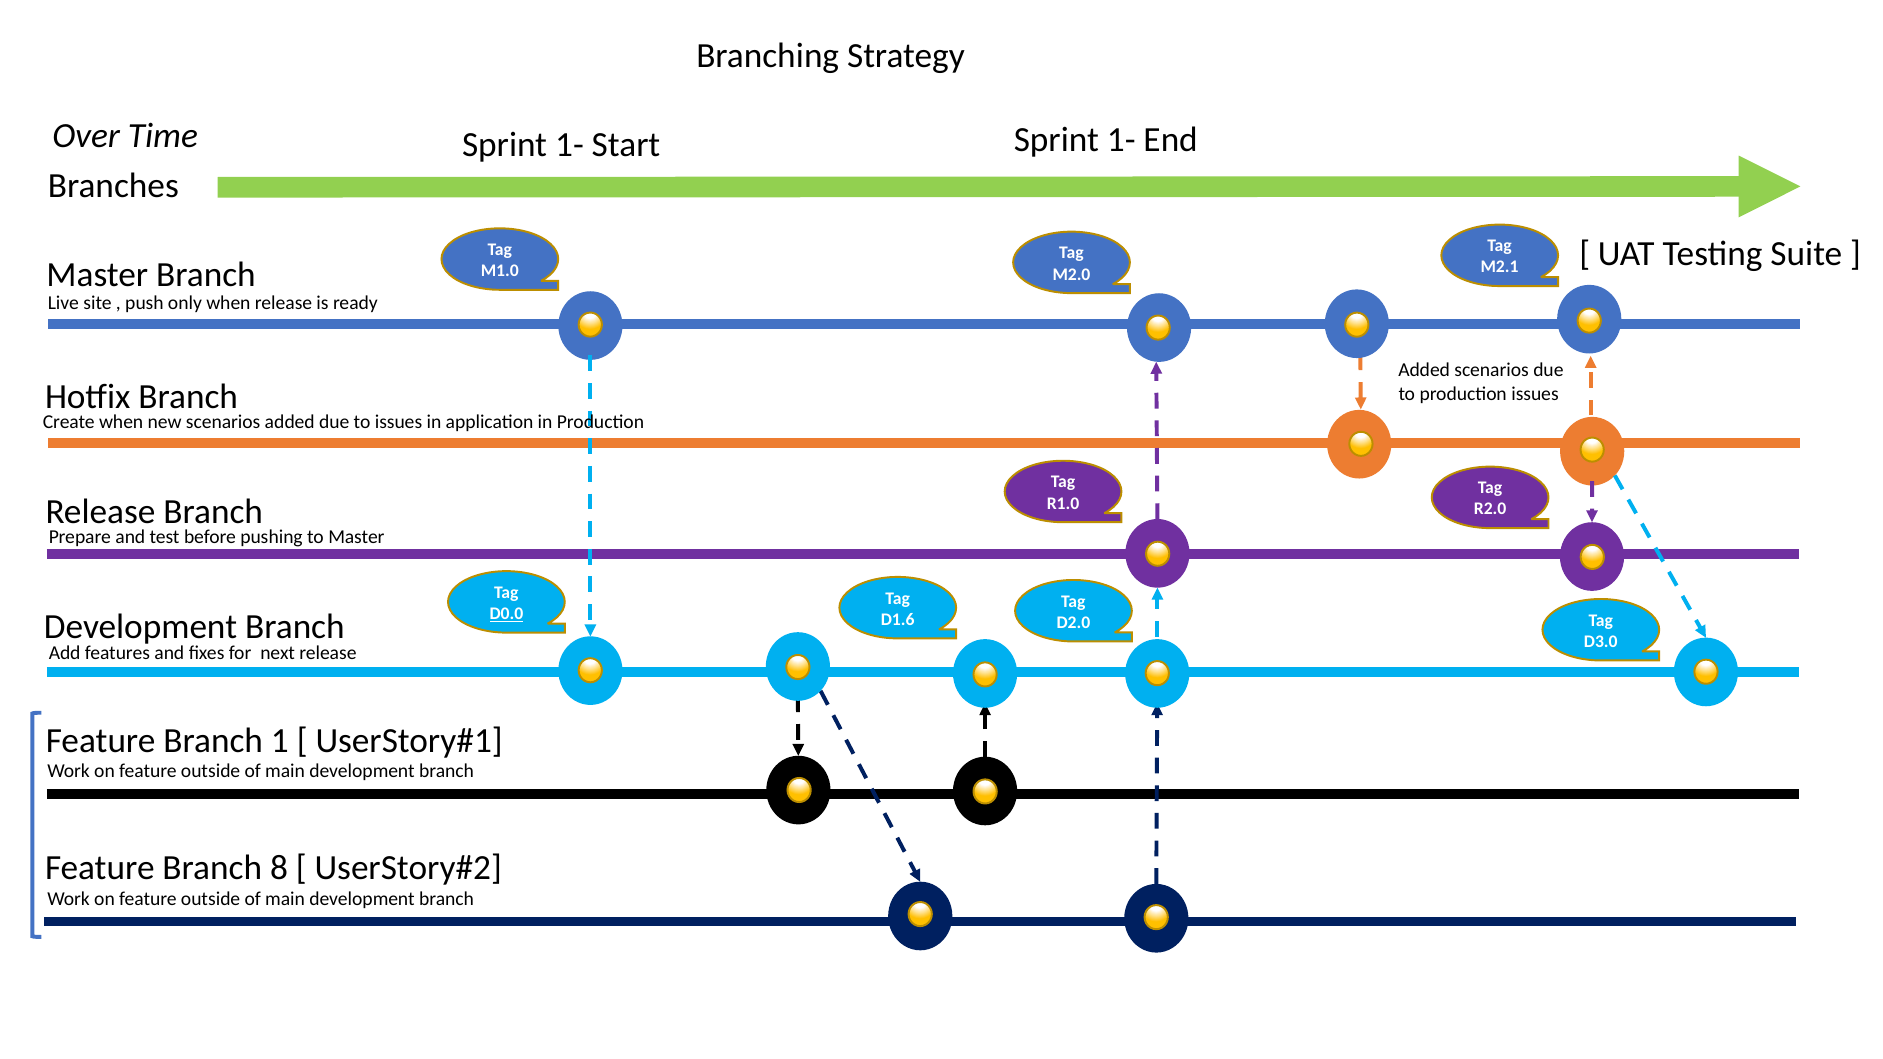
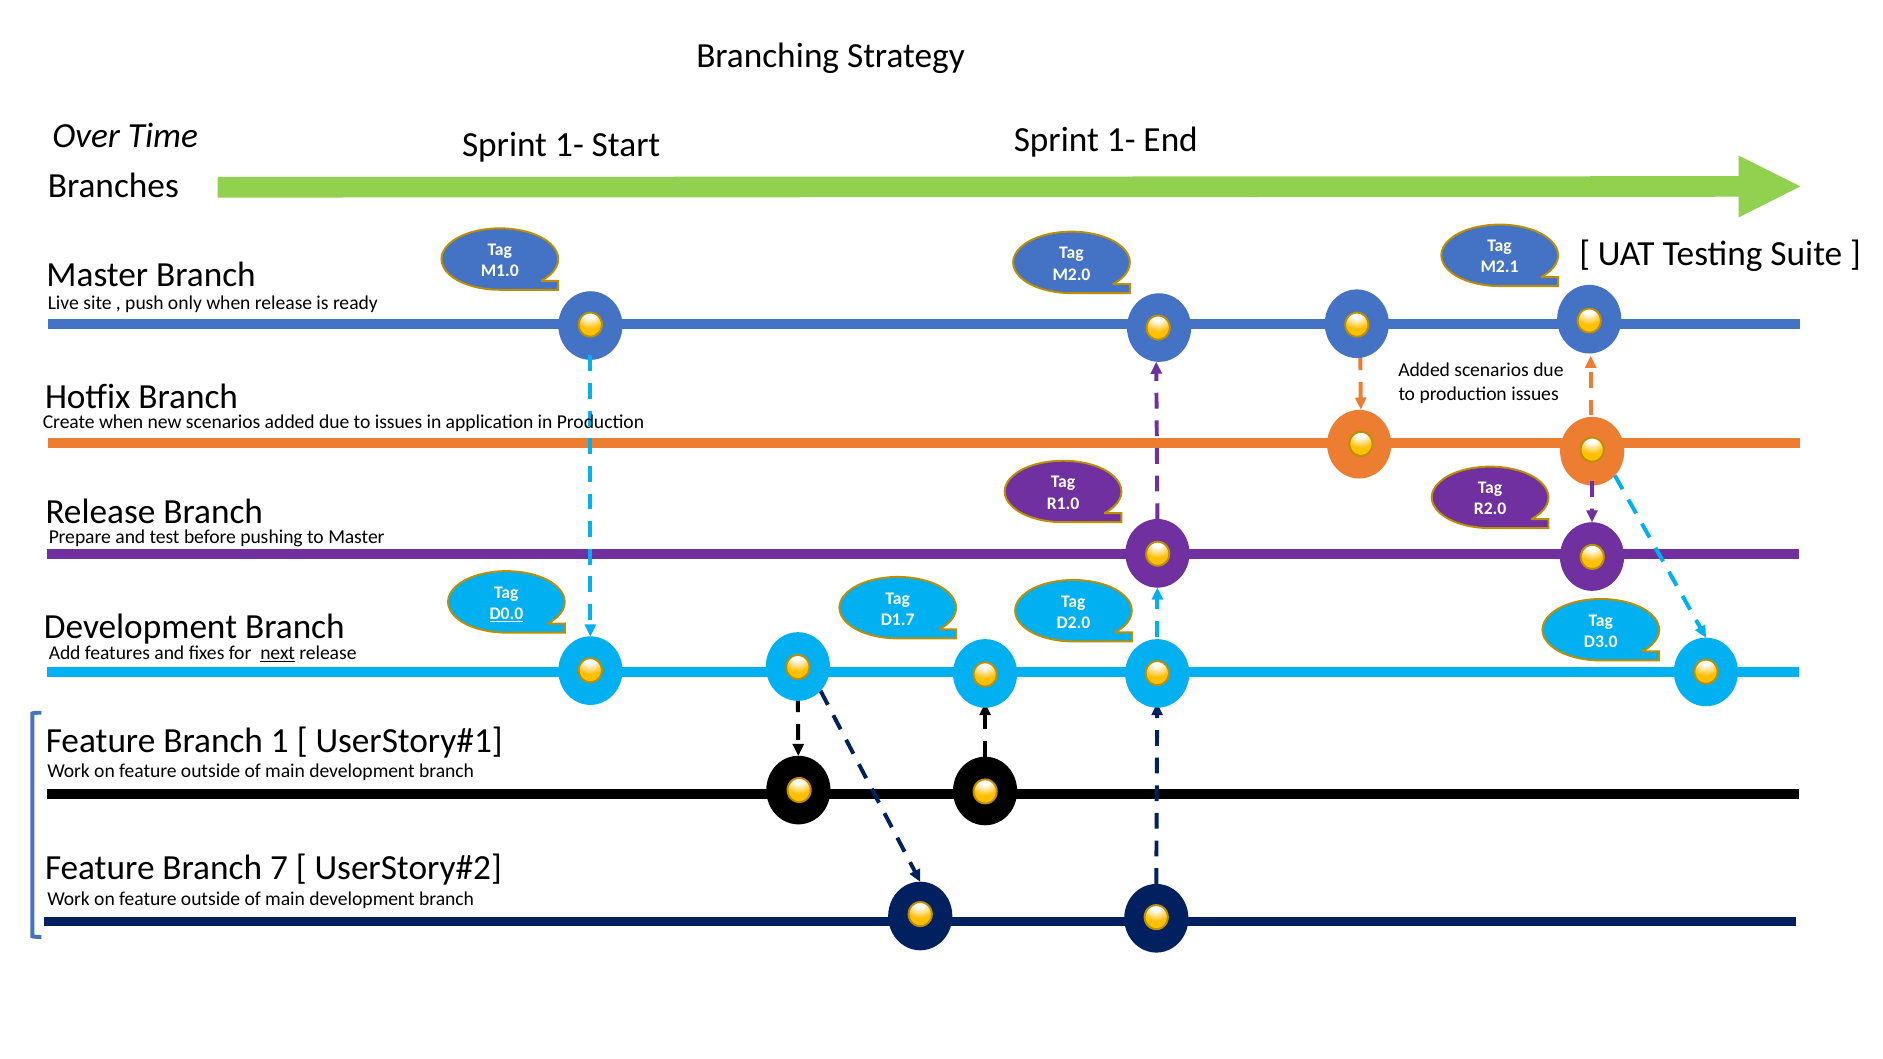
D1.6: D1.6 -> D1.7
next underline: none -> present
8: 8 -> 7
